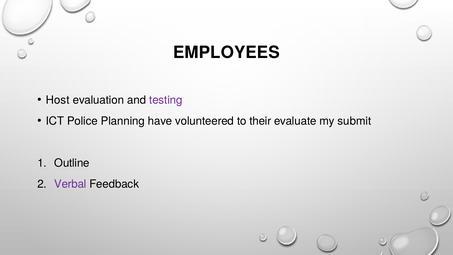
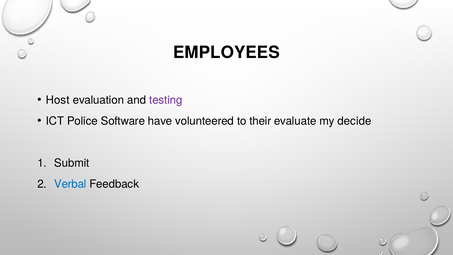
Planning: Planning -> Software
submit: submit -> decide
Outline: Outline -> Submit
Verbal colour: purple -> blue
